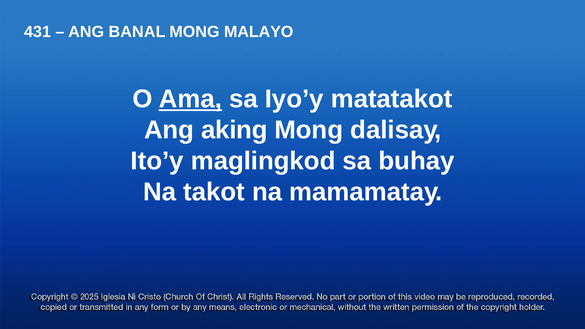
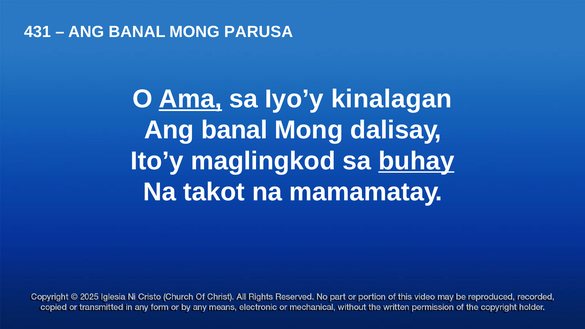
MALAYO: MALAYO -> PARUSA
matatakot: matatakot -> kinalagan
aking at (234, 130): aking -> banal
buhay underline: none -> present
